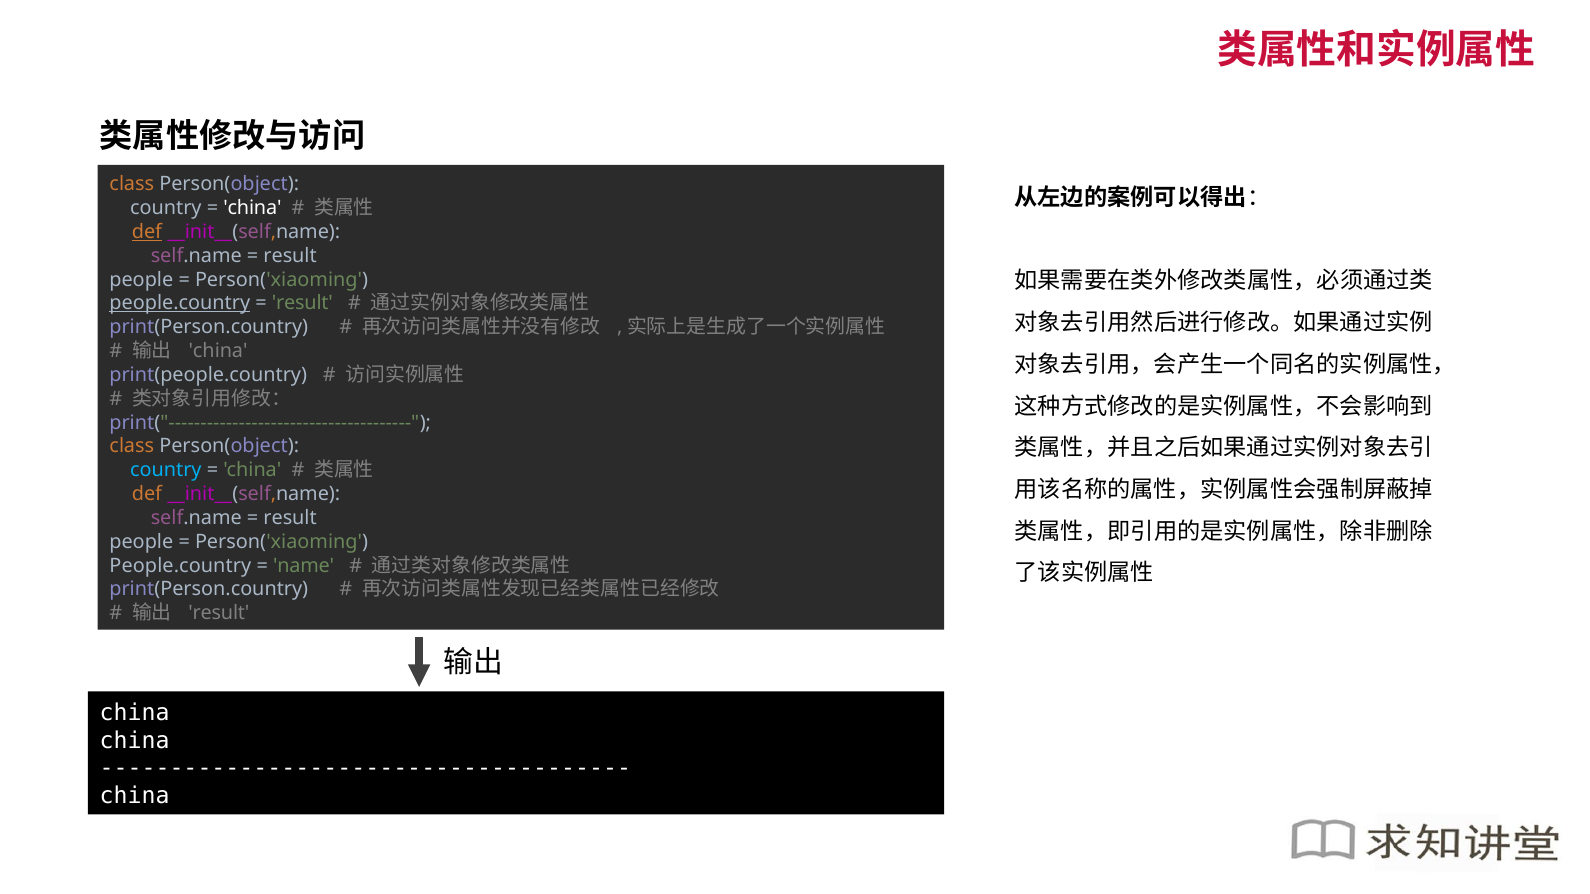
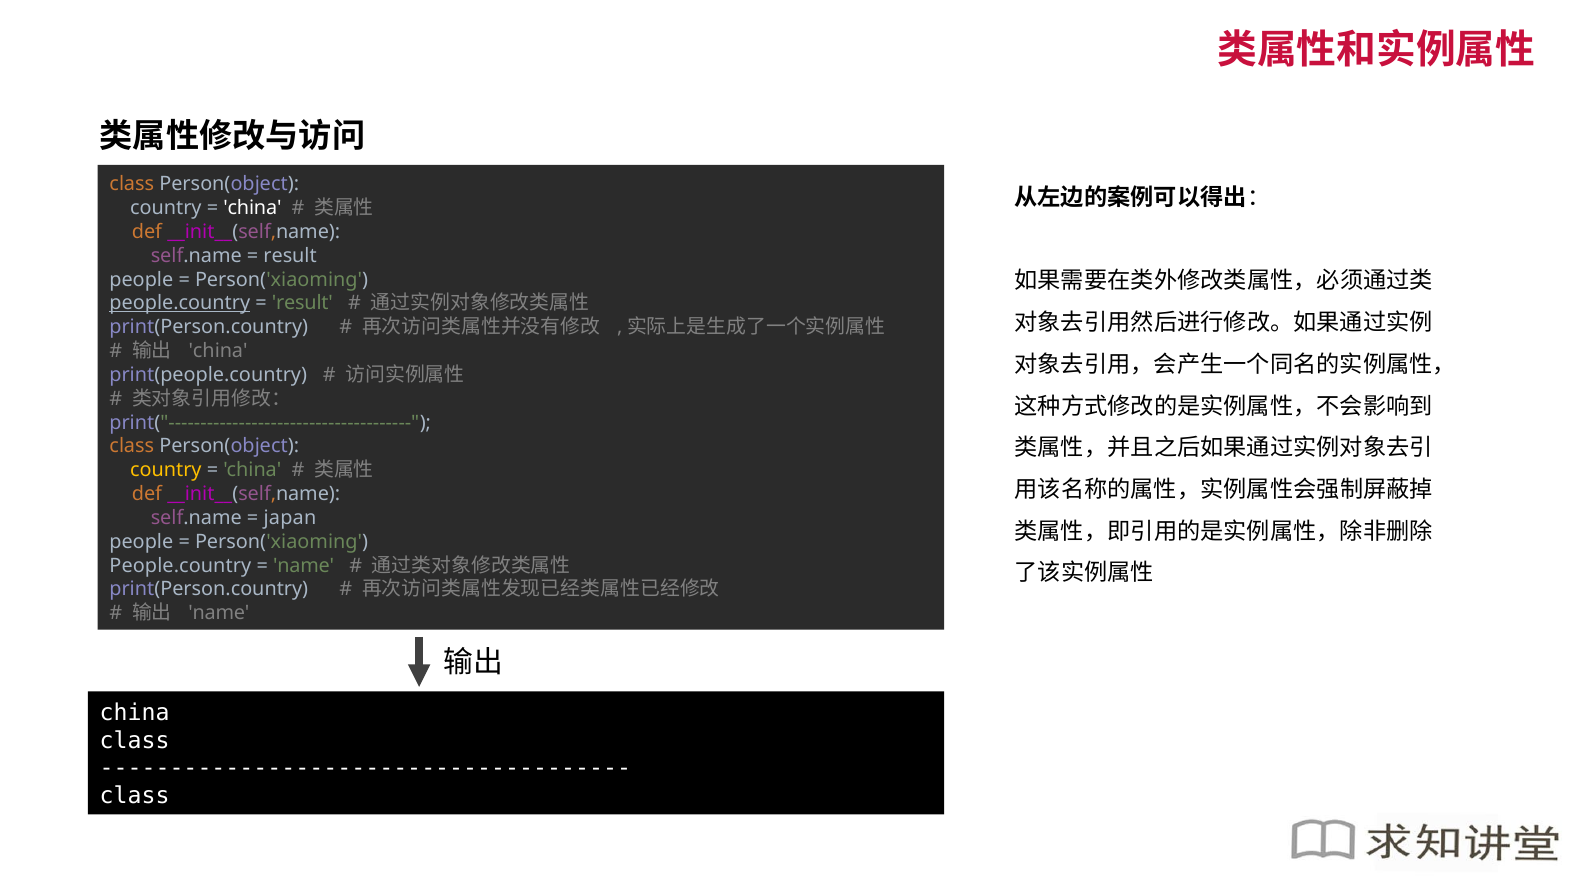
def at (147, 232) underline: present -> none
country at (166, 470) colour: light blue -> yellow
result at (290, 518): result -> japan
result at (219, 613): result -> name
china at (135, 741): china -> class
china at (135, 796): china -> class
